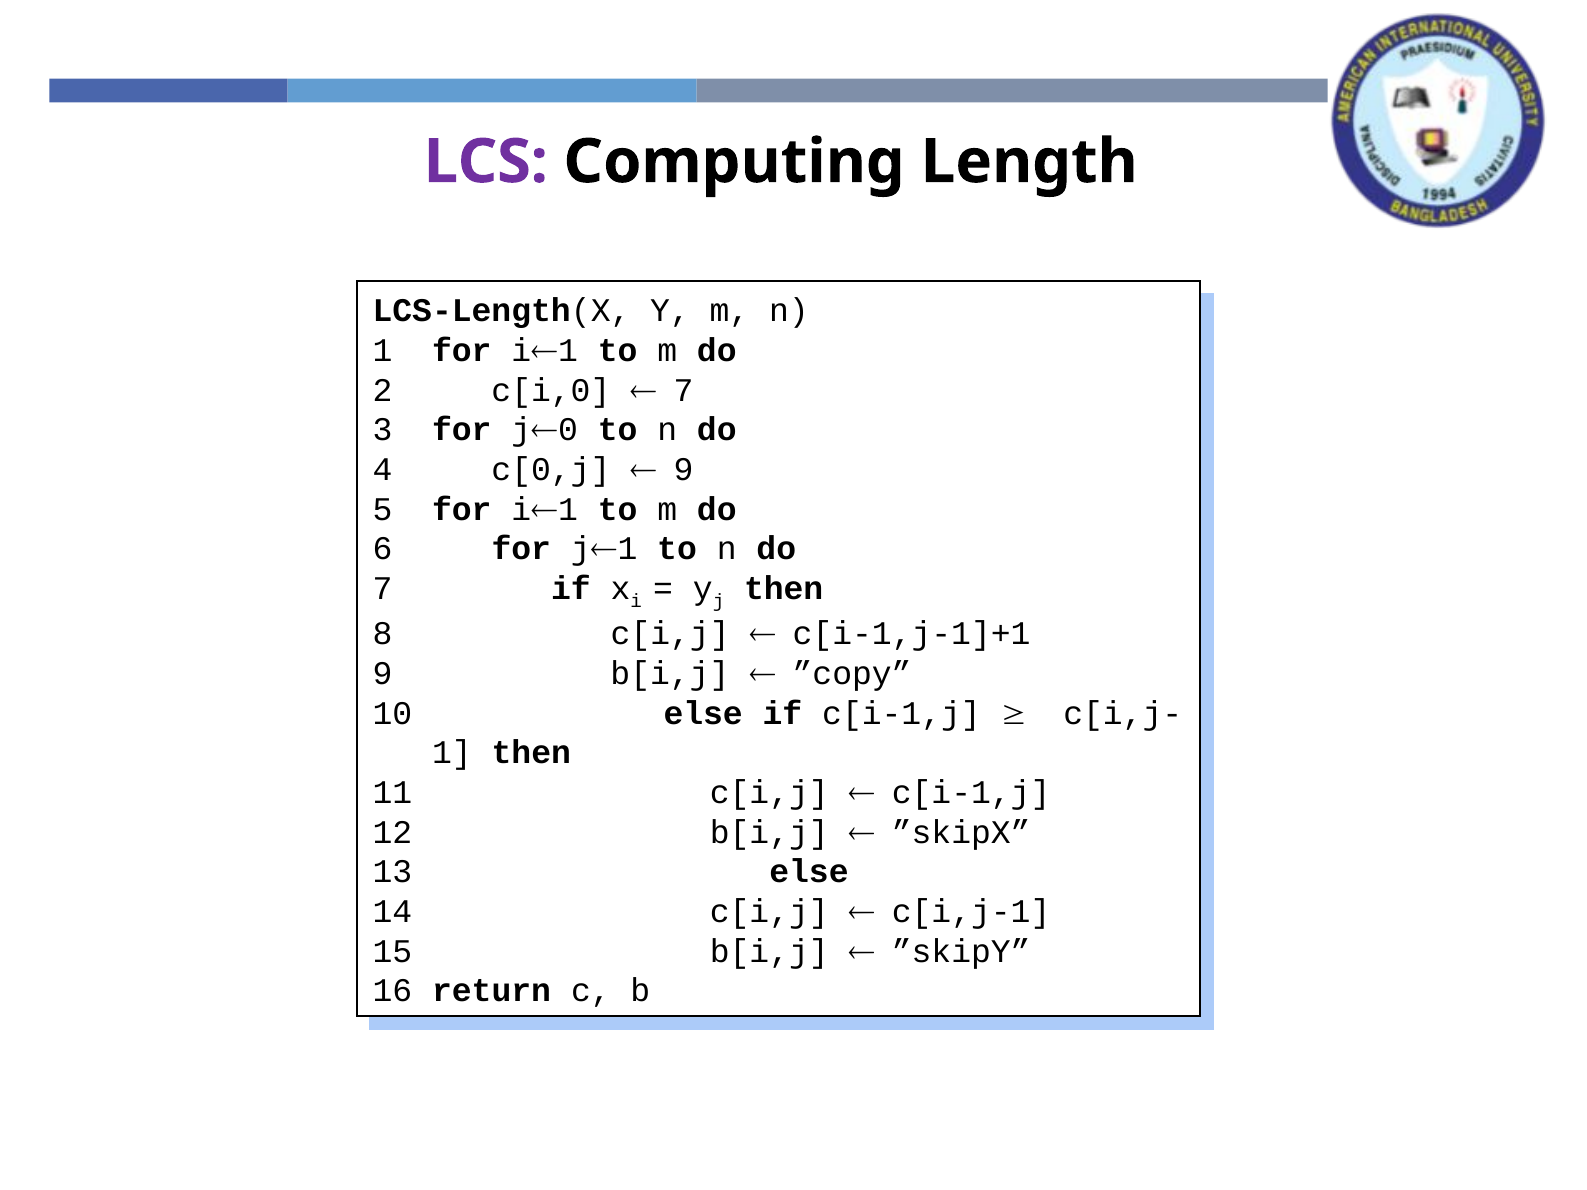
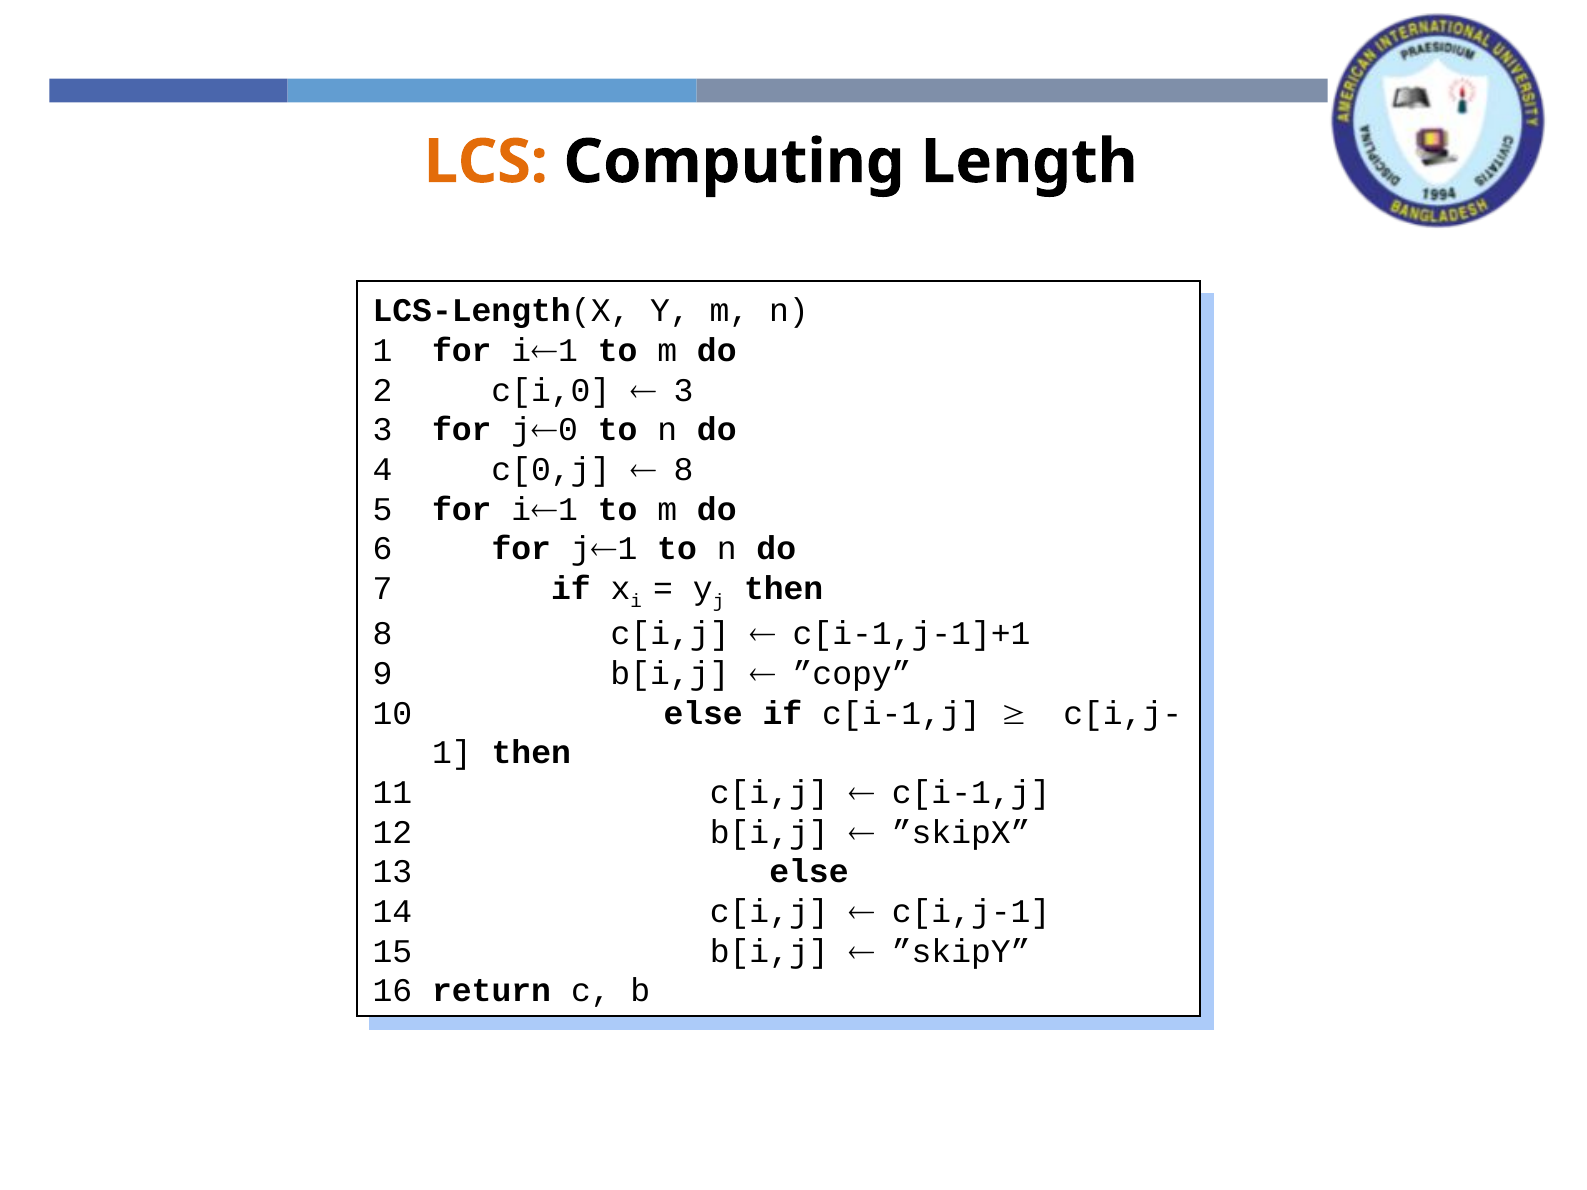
LCS colour: purple -> orange
7 at (684, 390): 7 -> 3
9 at (684, 470): 9 -> 8
